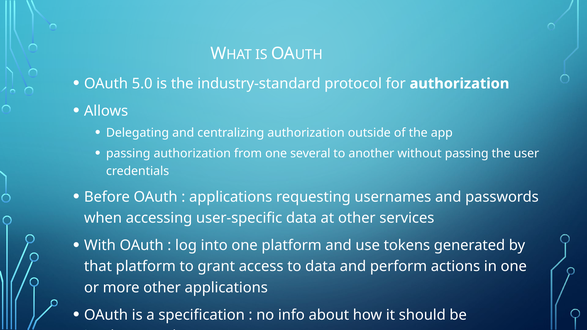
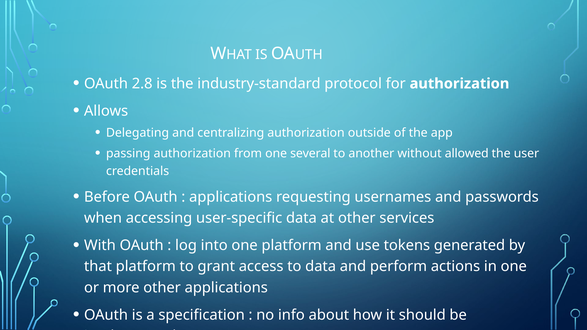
5.0: 5.0 -> 2.8
without passing: passing -> allowed
